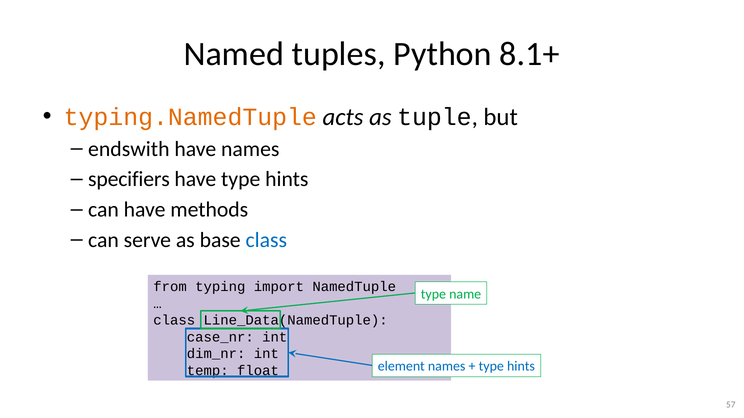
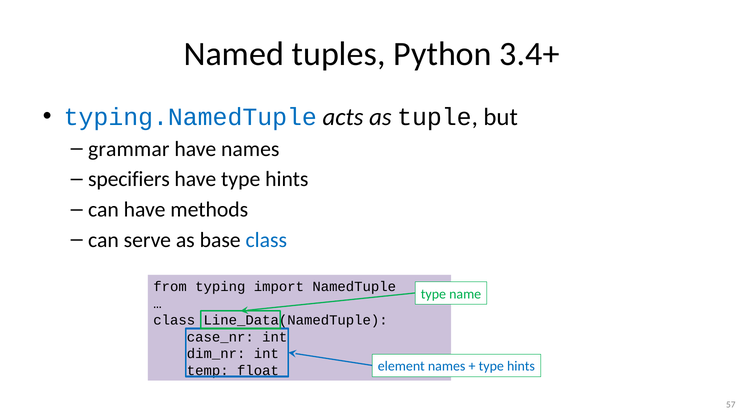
8.1+: 8.1+ -> 3.4+
typing.NamedTuple colour: orange -> blue
endswith: endswith -> grammar
